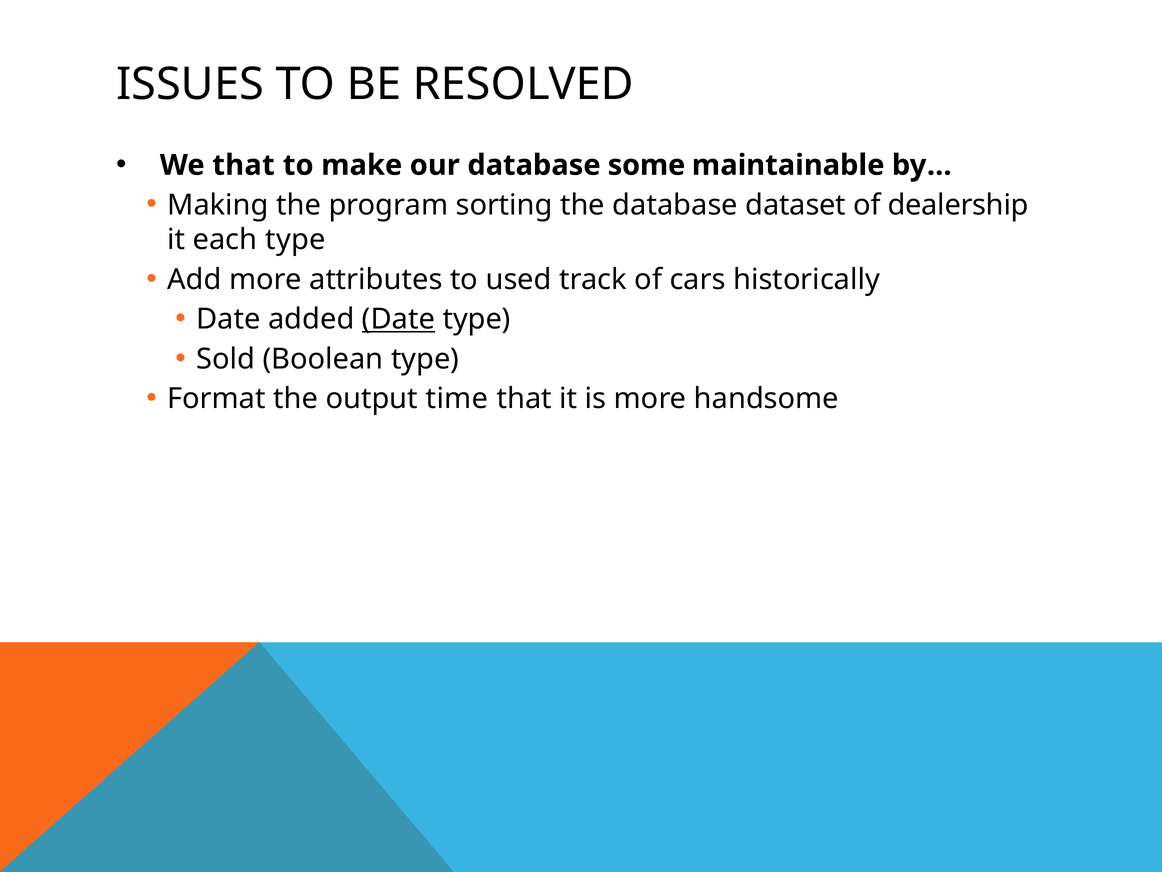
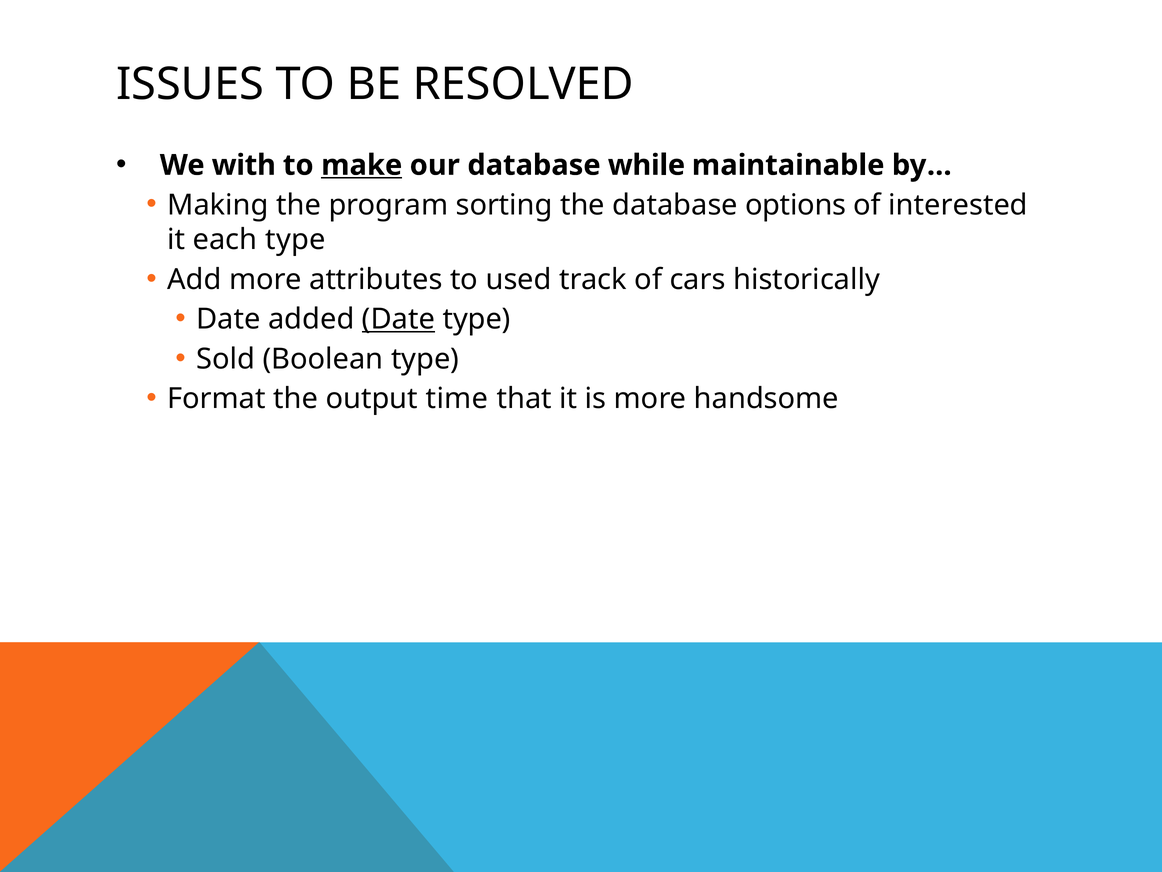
We that: that -> with
make underline: none -> present
some: some -> while
dataset: dataset -> options
dealership: dealership -> interested
